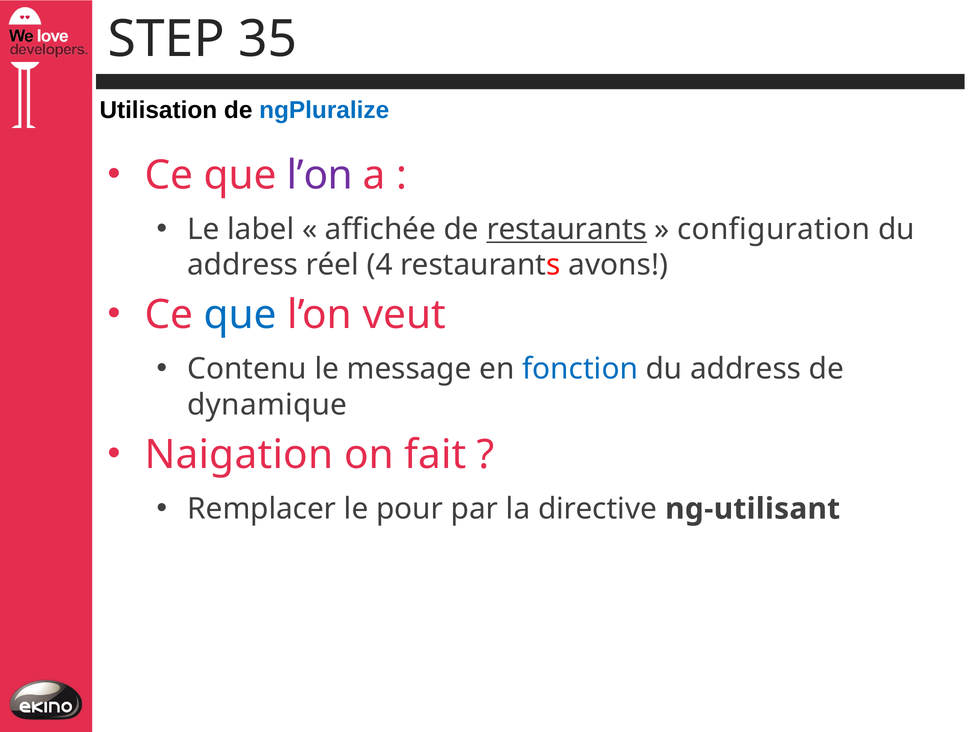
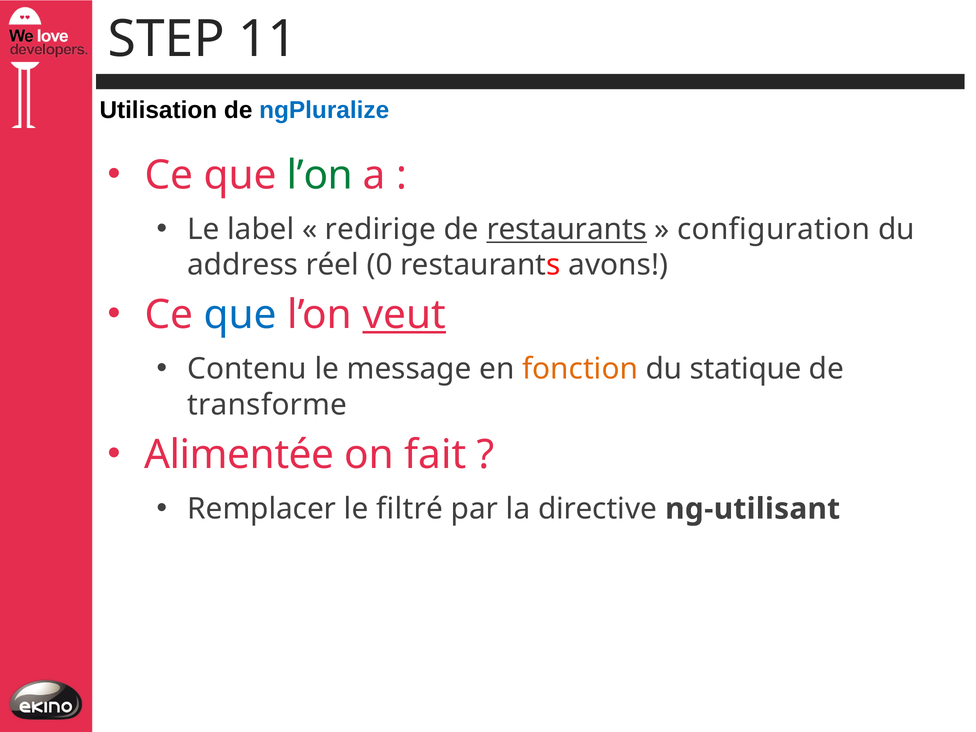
35: 35 -> 11
l’on at (320, 175) colour: purple -> green
affichée: affichée -> redirige
4: 4 -> 0
veut underline: none -> present
fonction colour: blue -> orange
address at (746, 369): address -> statique
dynamique: dynamique -> transforme
Naigation: Naigation -> Alimentée
pour: pour -> filtré
